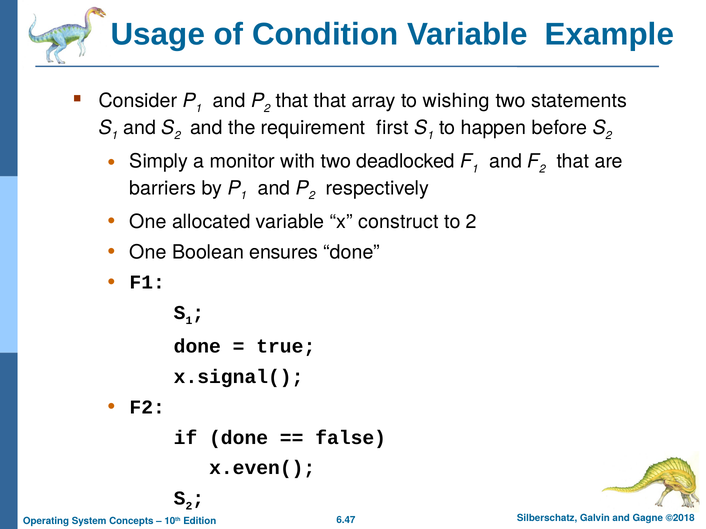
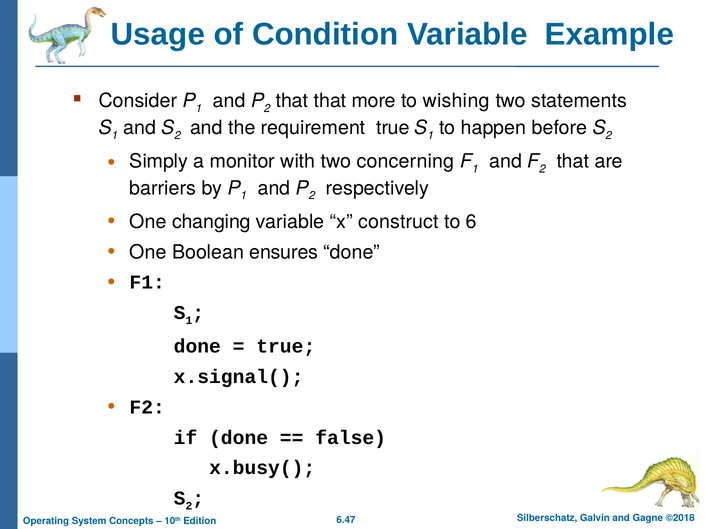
array: array -> more
requirement first: first -> true
deadlocked: deadlocked -> concerning
allocated: allocated -> changing
to 2: 2 -> 6
x.even(: x.even( -> x.busy(
